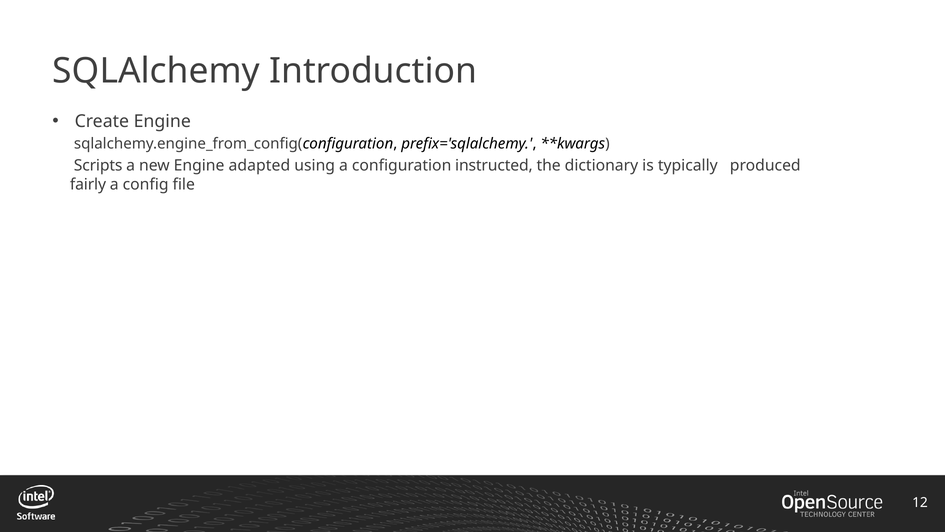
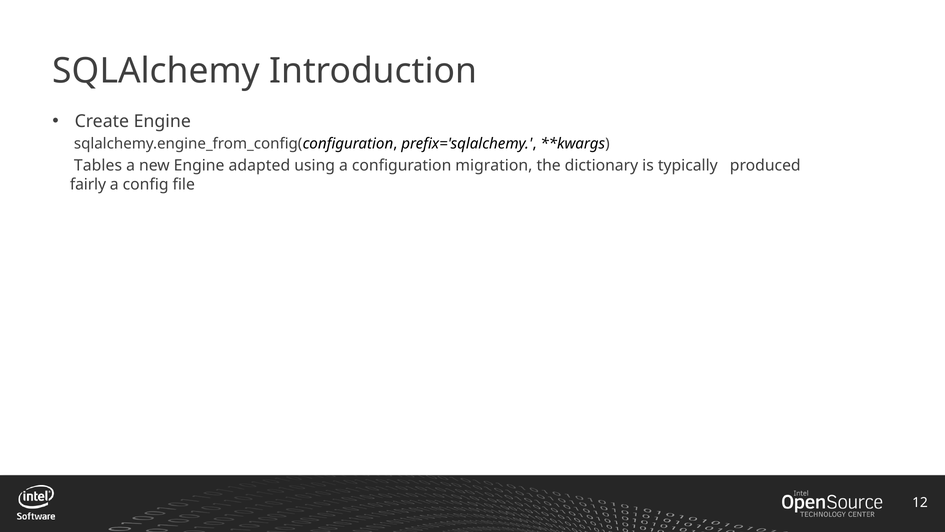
Scripts: Scripts -> Tables
instructed: instructed -> migration
